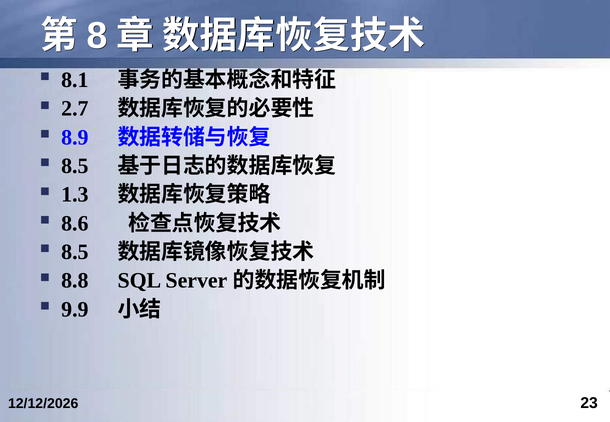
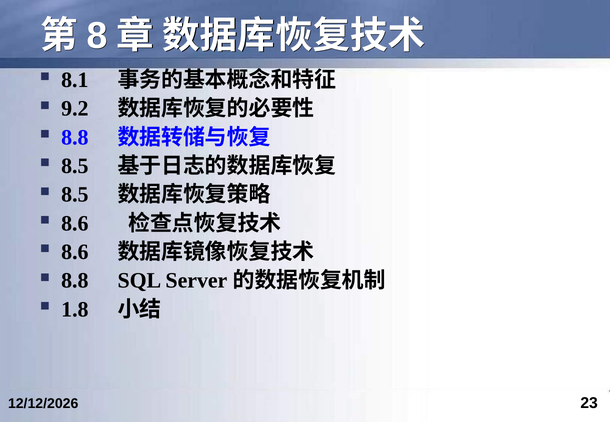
2.7: 2.7 -> 9.2
8.9 at (75, 137): 8.9 -> 8.8
1.3 at (75, 195): 1.3 -> 8.5
8.5 at (75, 252): 8.5 -> 8.6
9.9: 9.9 -> 1.8
